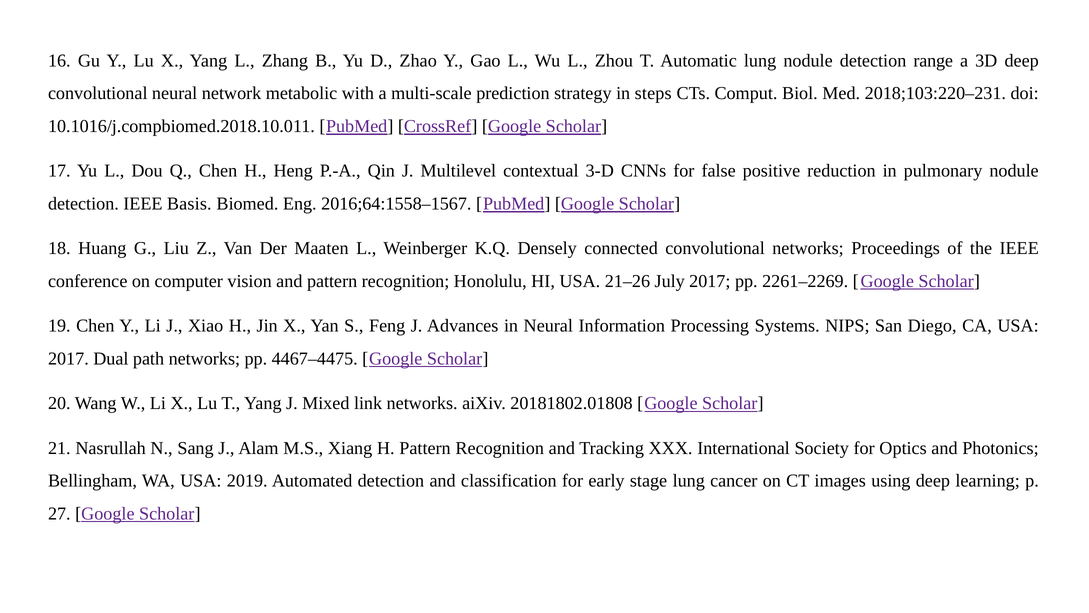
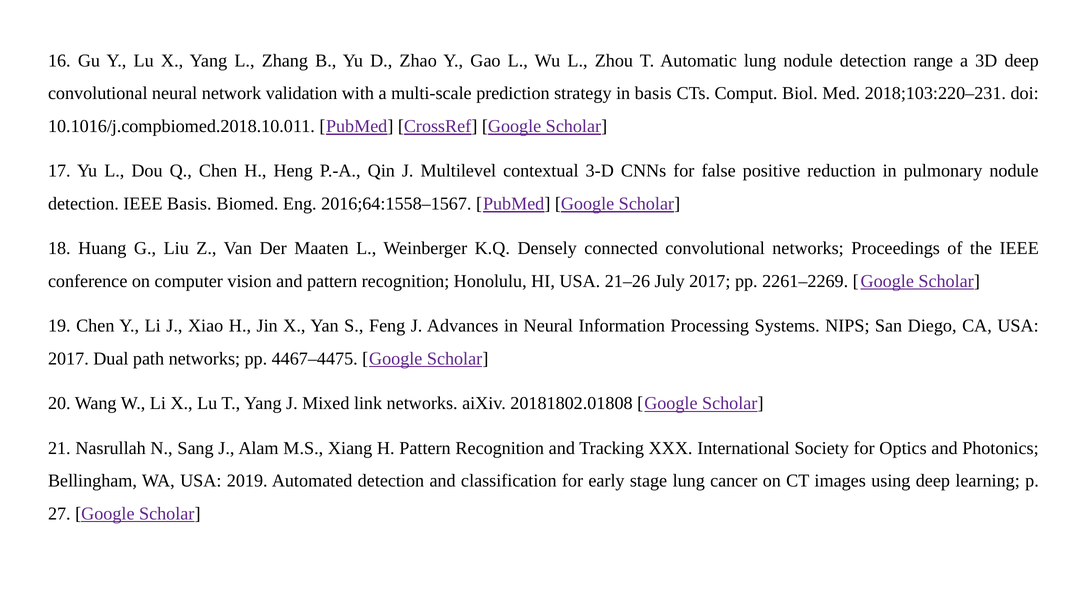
metabolic: metabolic -> validation
in steps: steps -> basis
